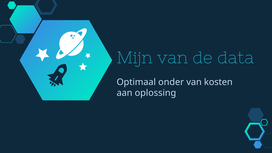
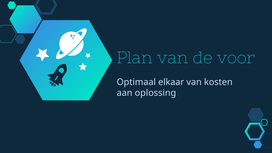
Mijn: Mijn -> Plan
data: data -> voor
onder: onder -> elkaar
